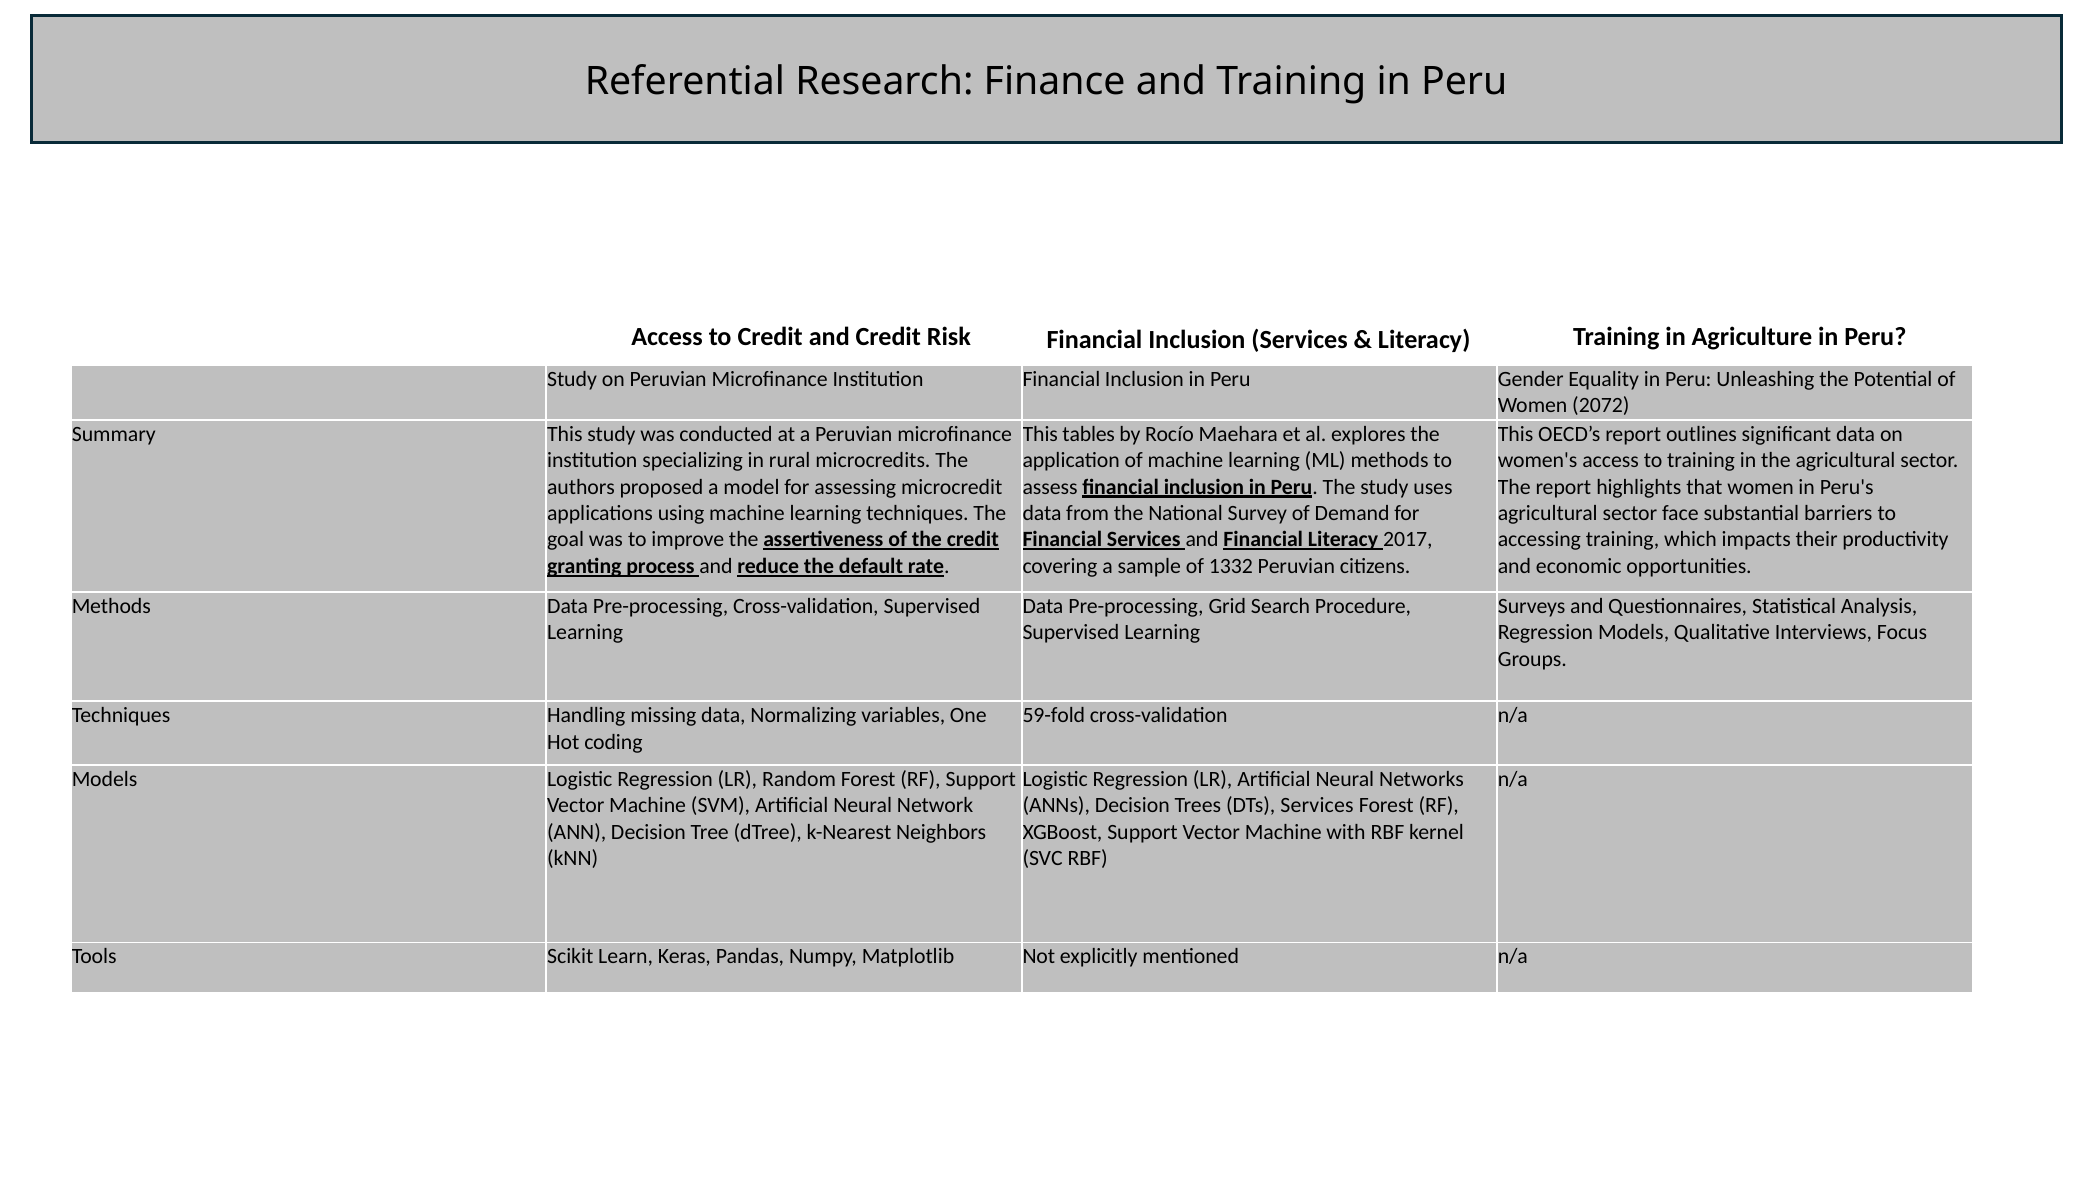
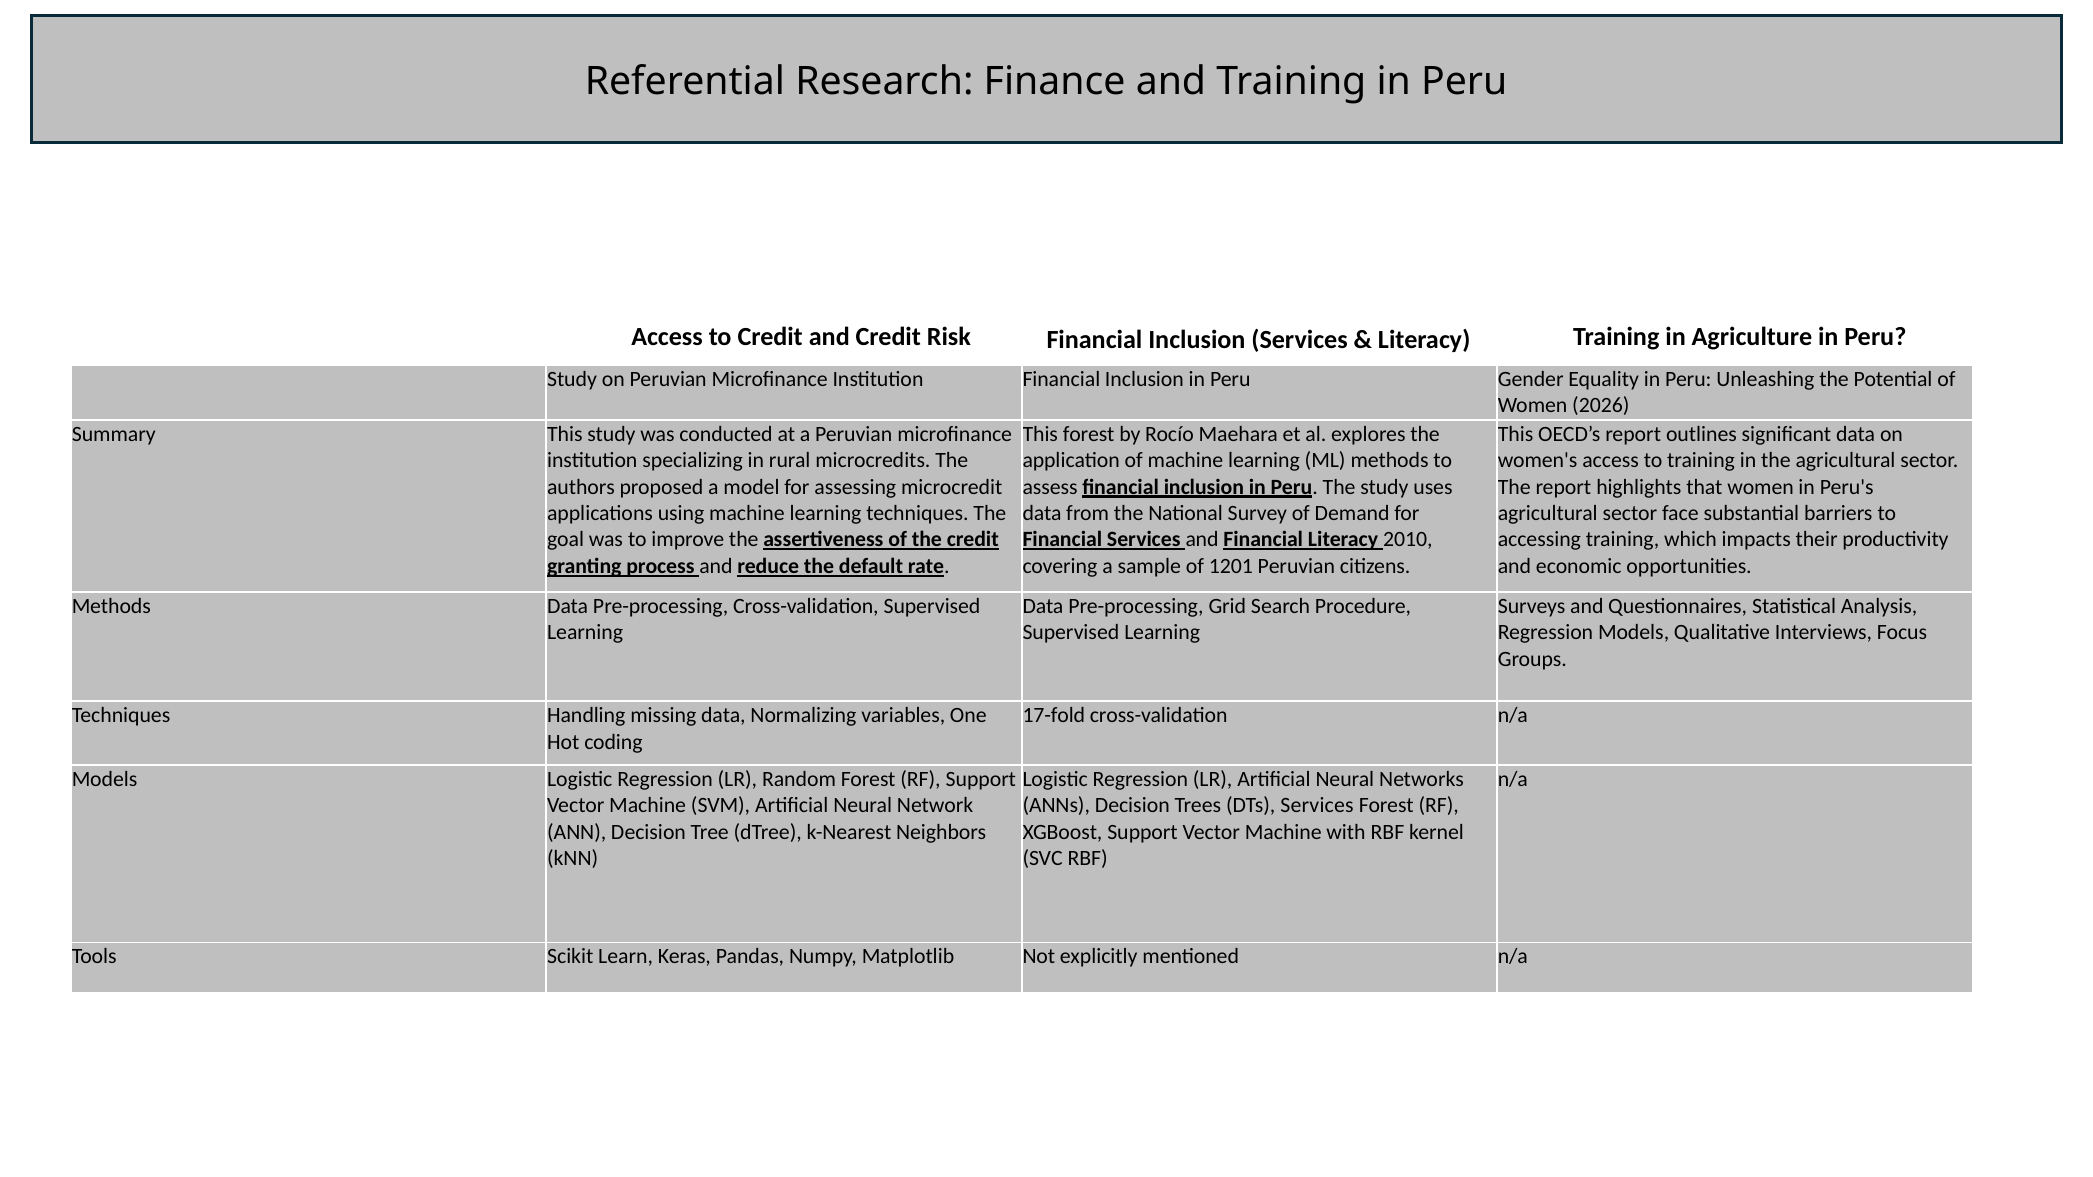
2072: 2072 -> 2026
This tables: tables -> forest
2017: 2017 -> 2010
1332: 1332 -> 1201
59-fold: 59-fold -> 17-fold
